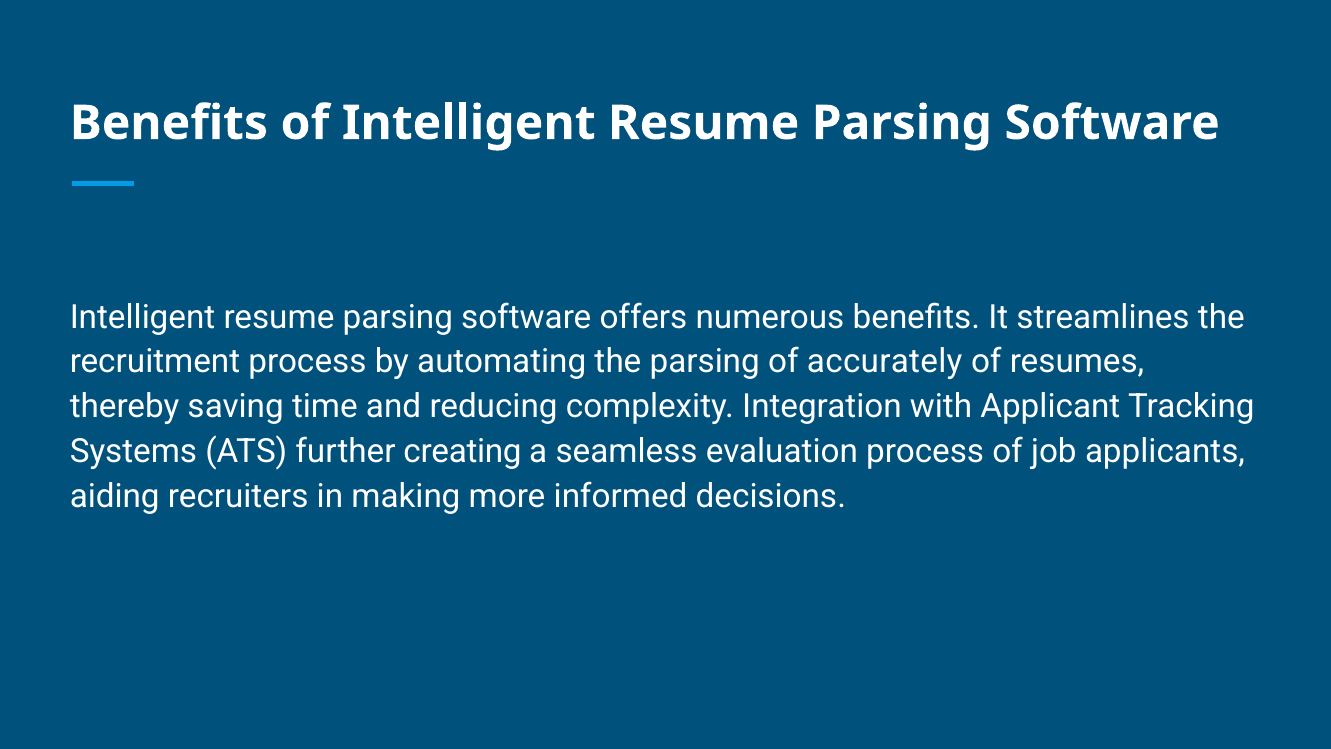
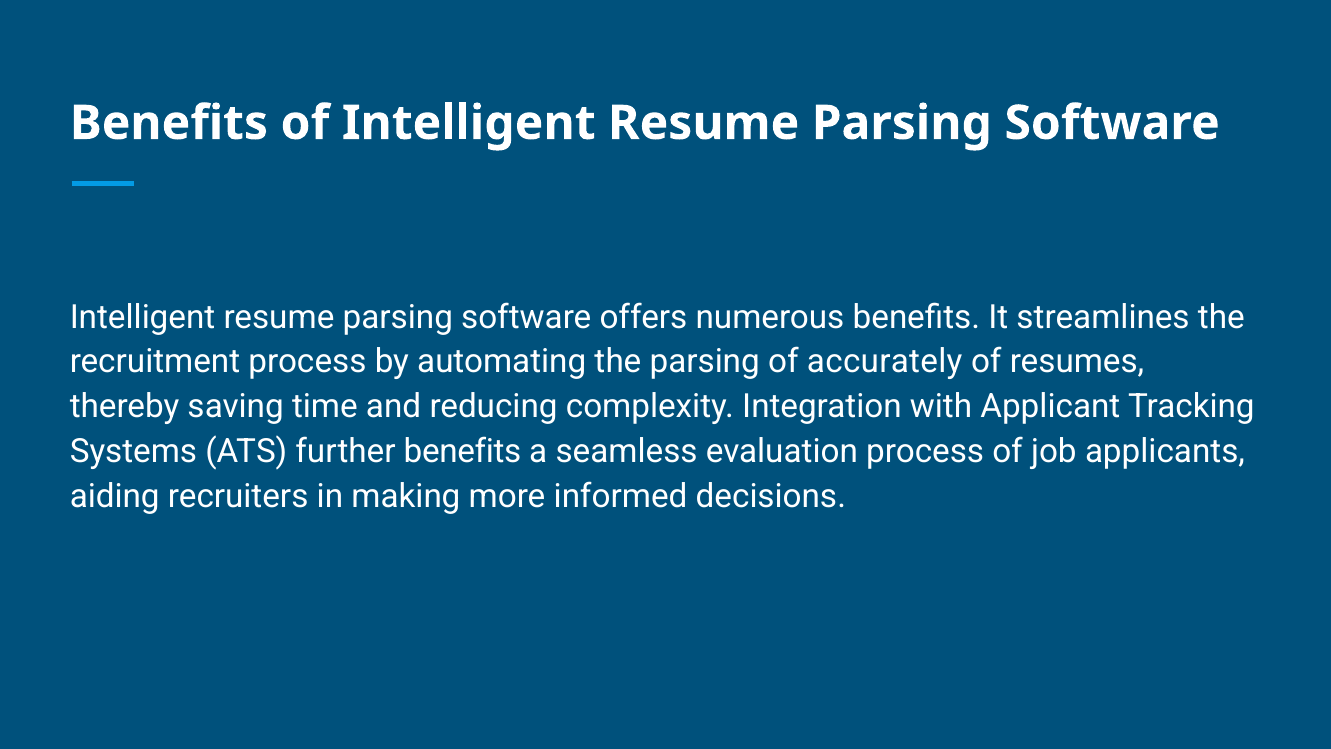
further creating: creating -> benefits
